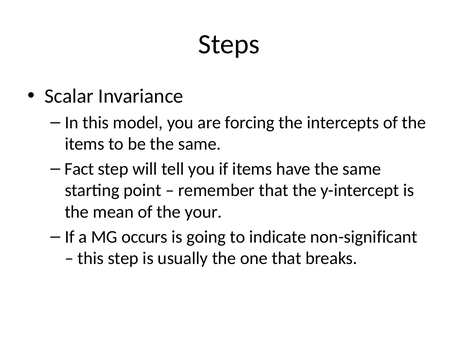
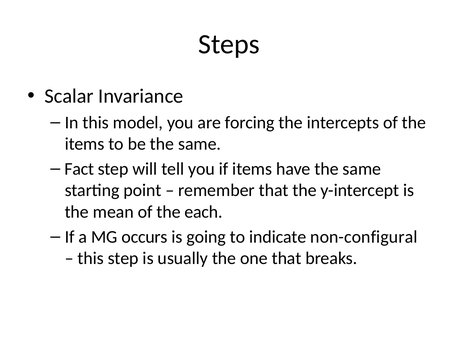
your: your -> each
non-significant: non-significant -> non-configural
